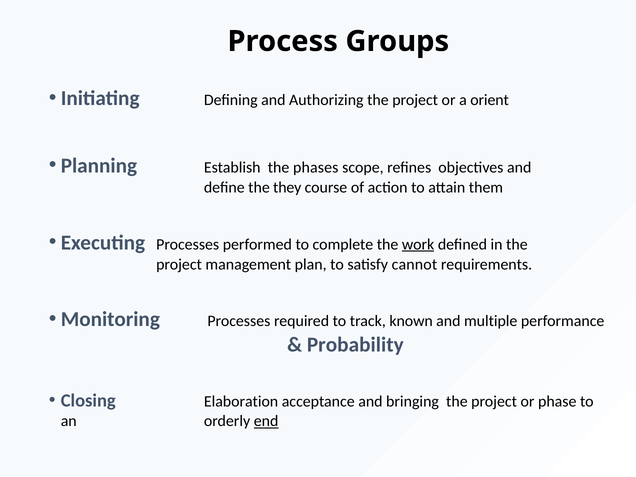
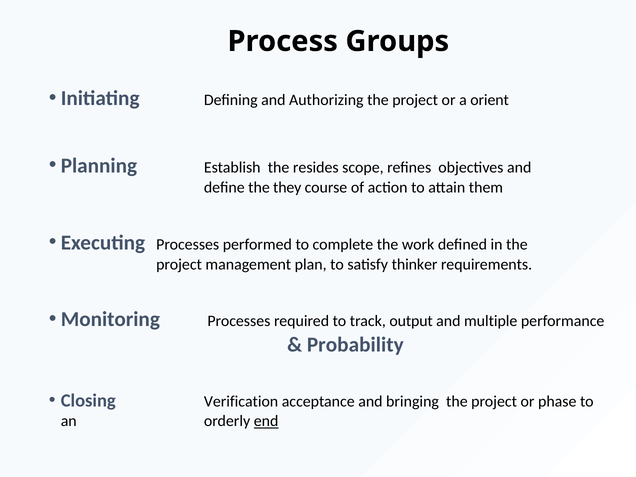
phases: phases -> resides
work underline: present -> none
cannot: cannot -> thinker
known: known -> output
Elaboration: Elaboration -> Verification
